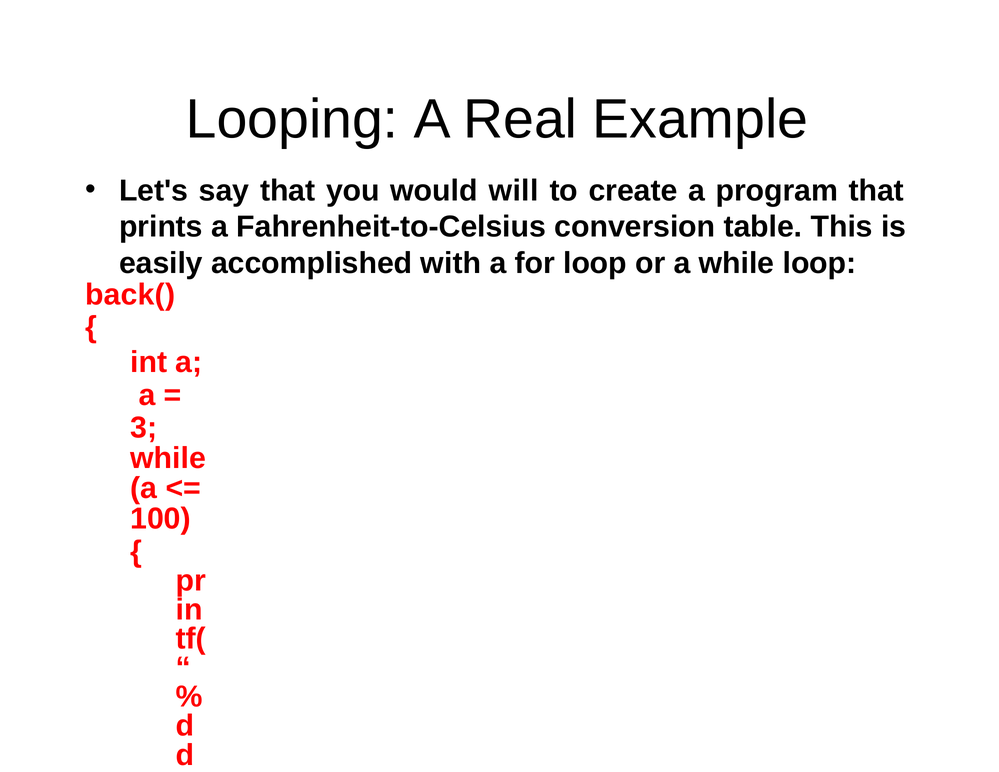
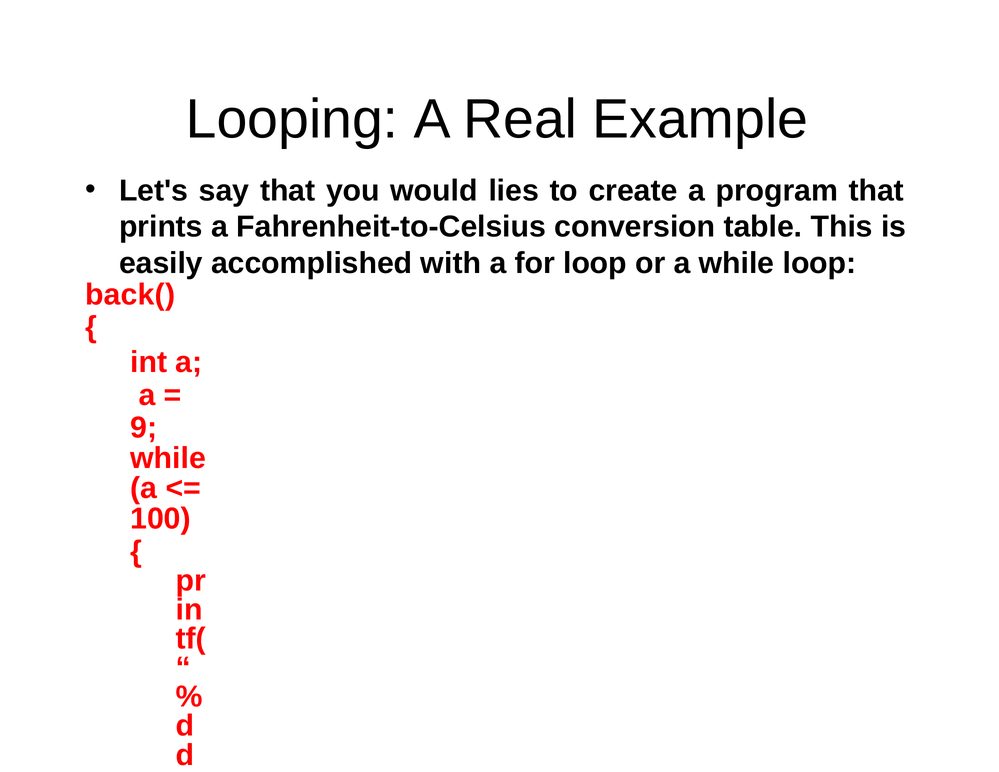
will: will -> lies
3 at (144, 428): 3 -> 9
